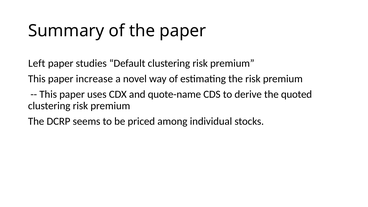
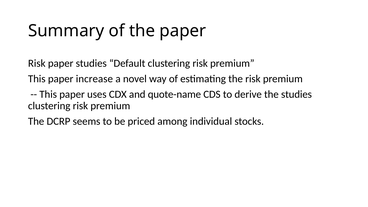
Left at (37, 63): Left -> Risk
the quoted: quoted -> studies
